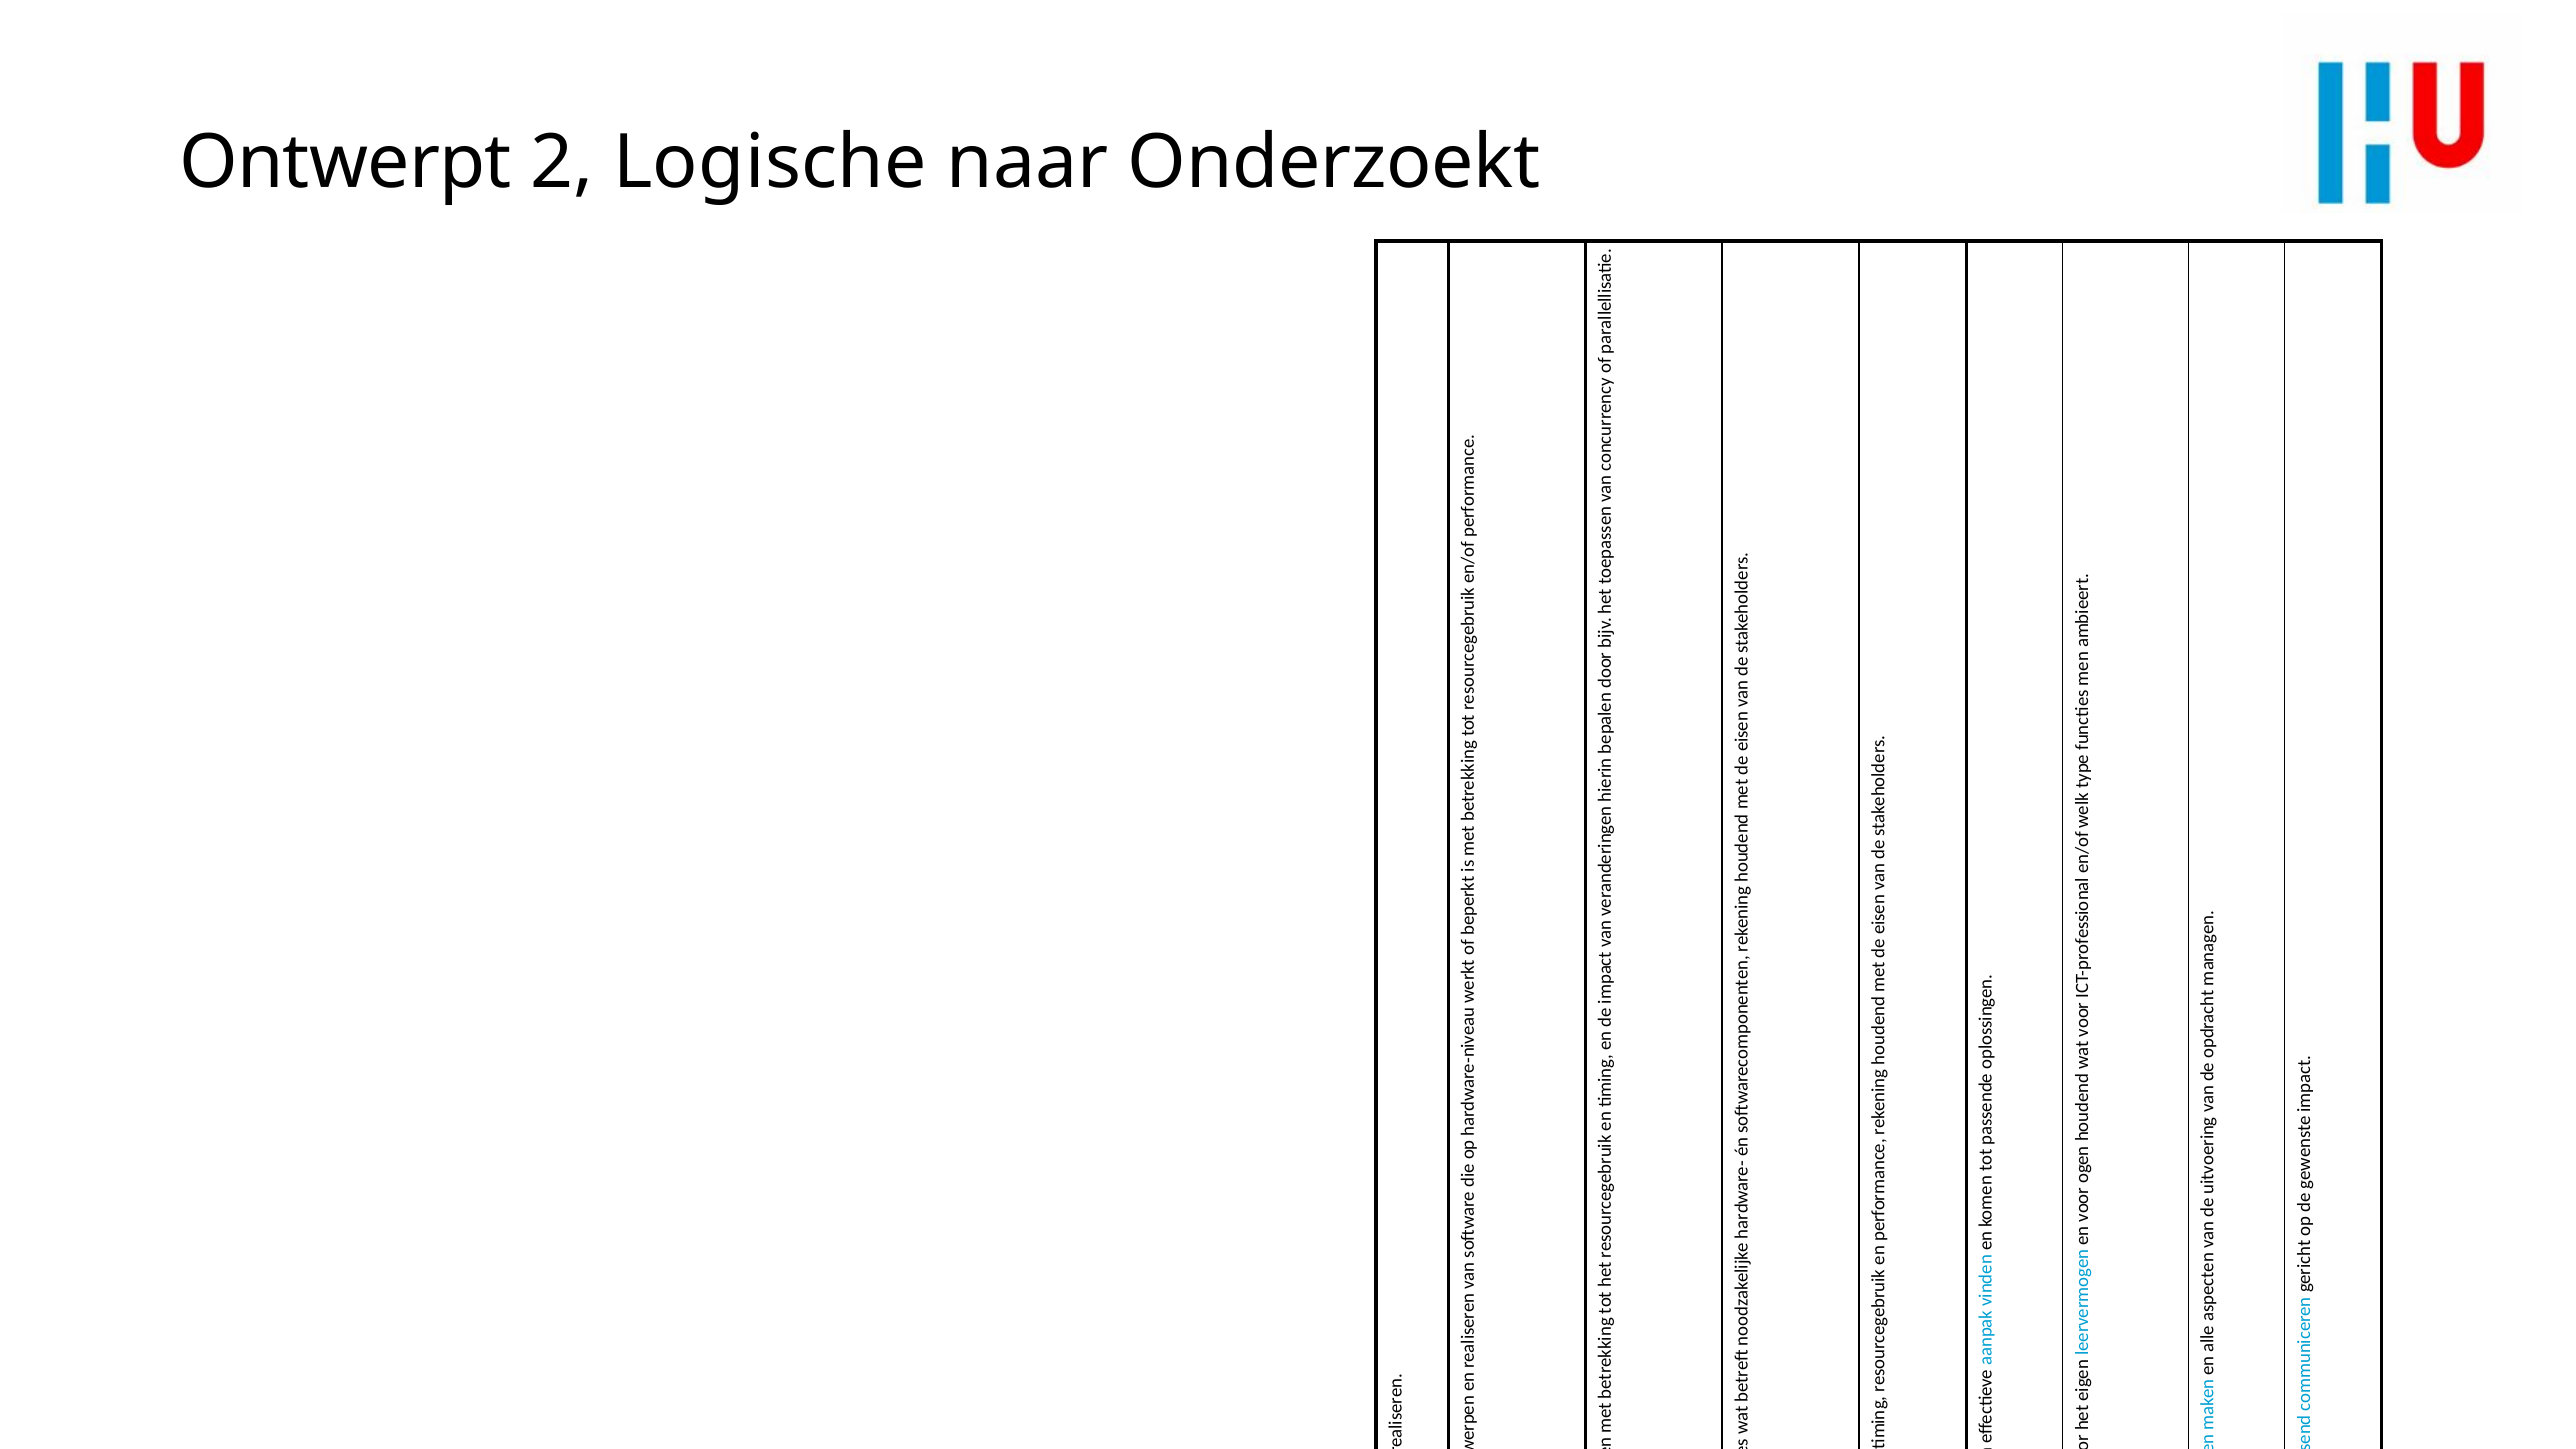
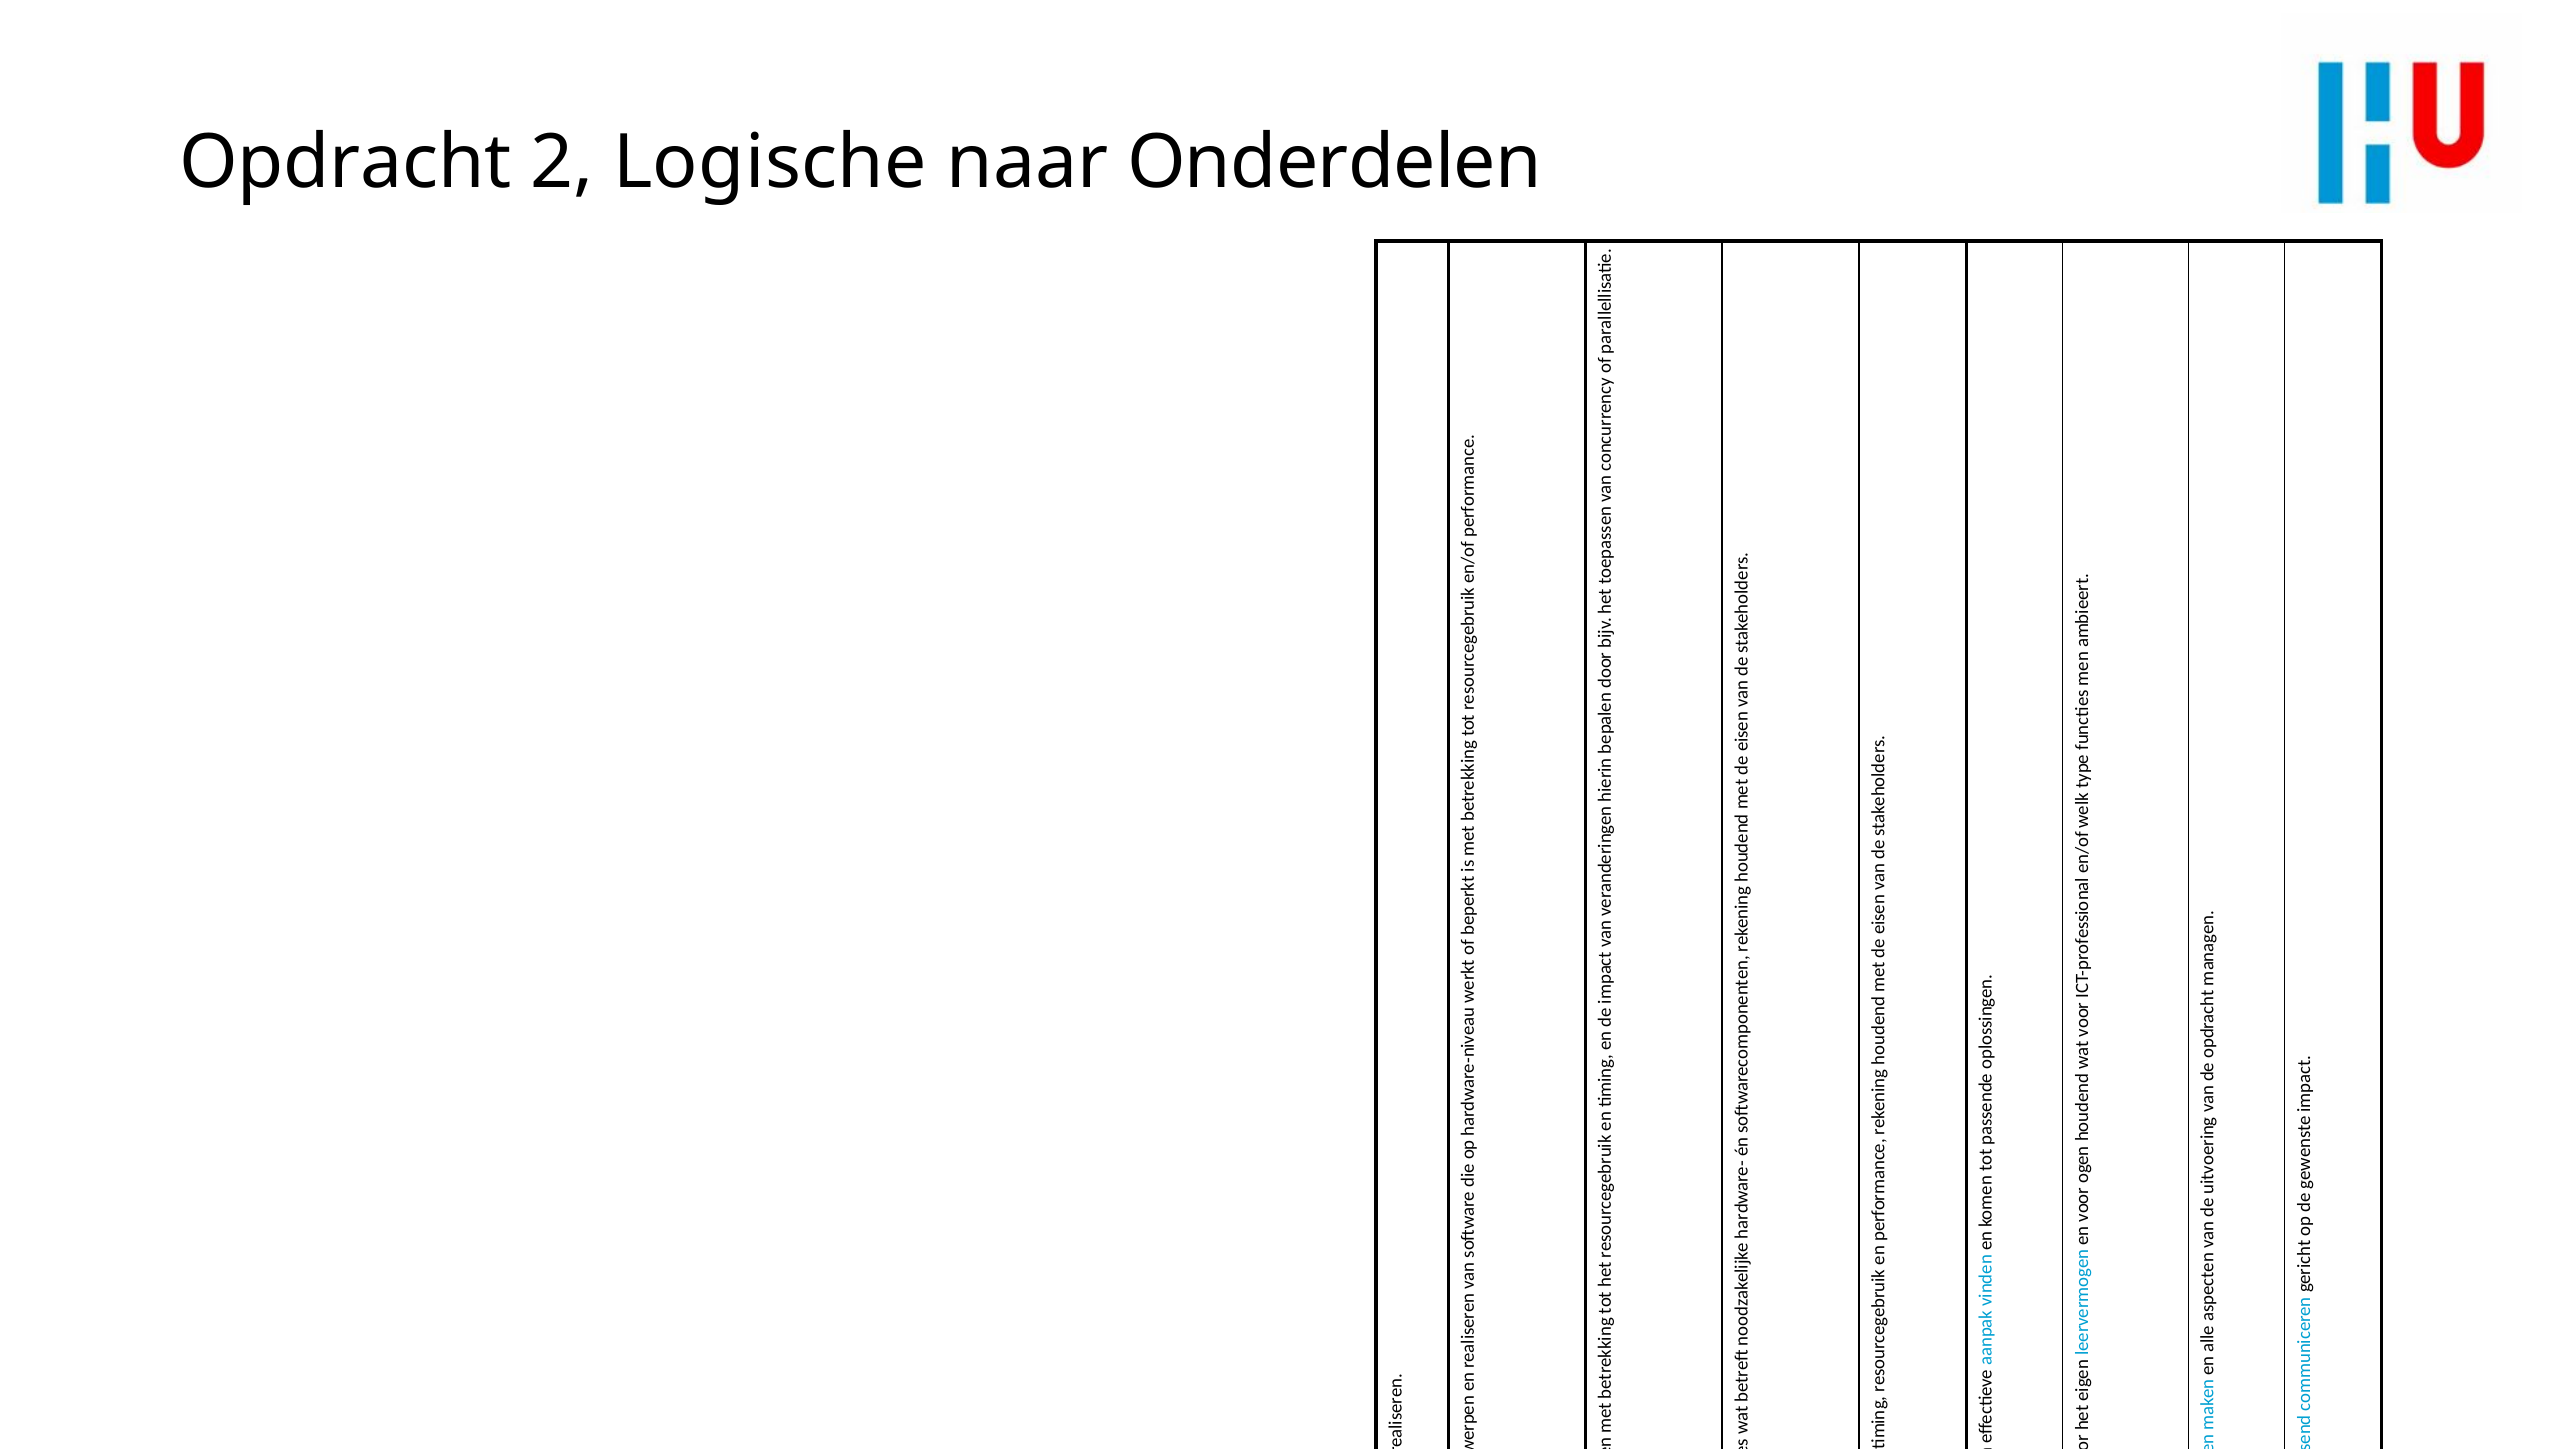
Ontwerpt at (346, 162): Ontwerpt -> Opdracht
naar Onderzoekt: Onderzoekt -> Onderdelen
